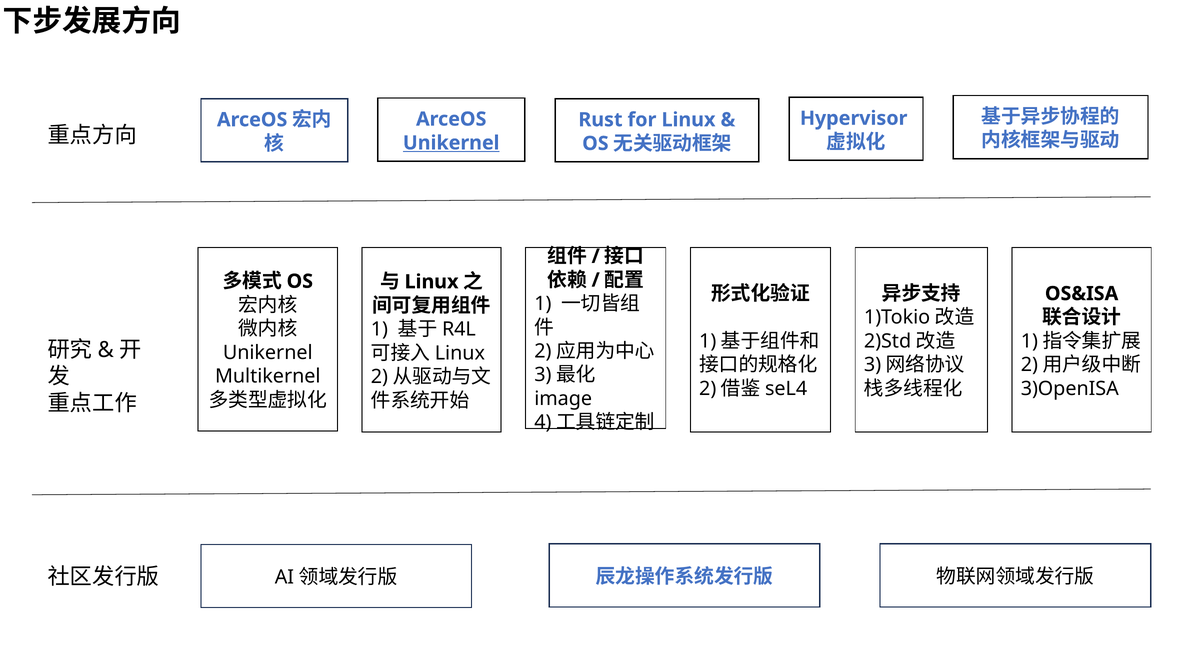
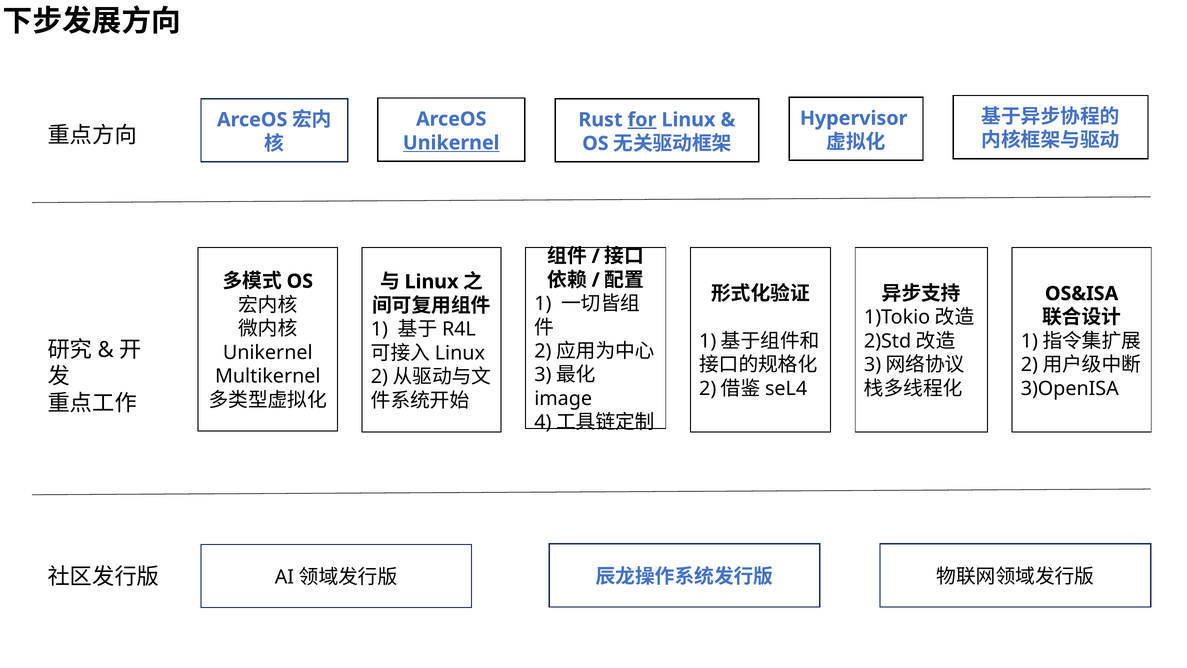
for underline: none -> present
